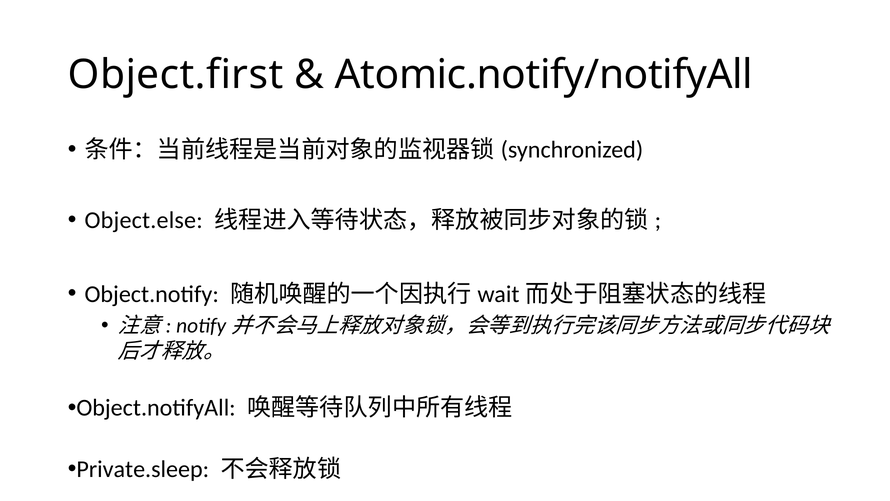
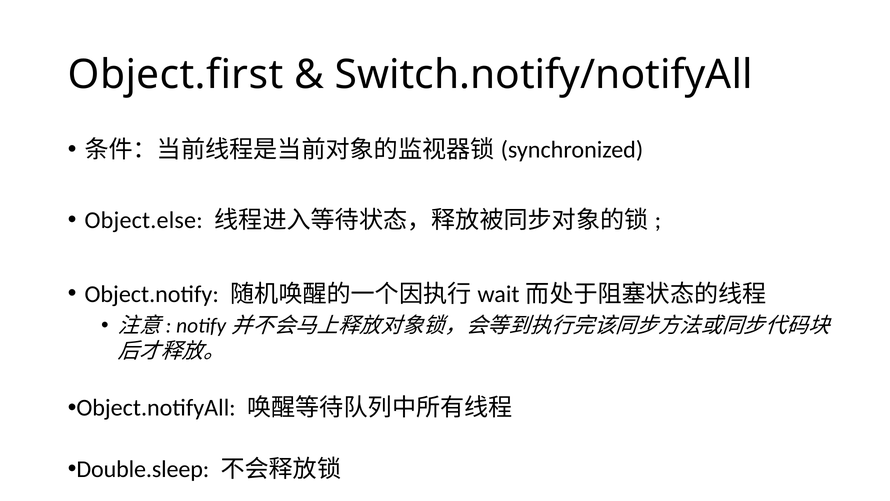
Atomic.notify/notifyAll: Atomic.notify/notifyAll -> Switch.notify/notifyAll
Private.sleep: Private.sleep -> Double.sleep
